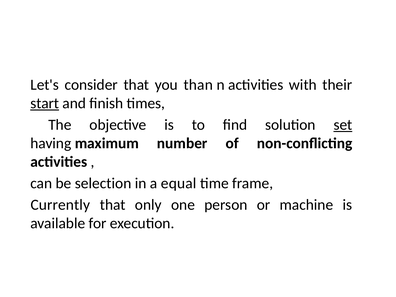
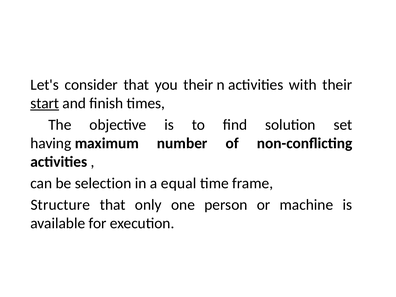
you than: than -> their
set underline: present -> none
Currently: Currently -> Structure
